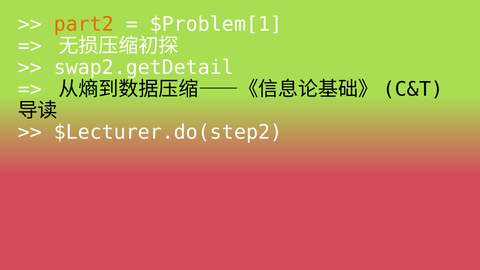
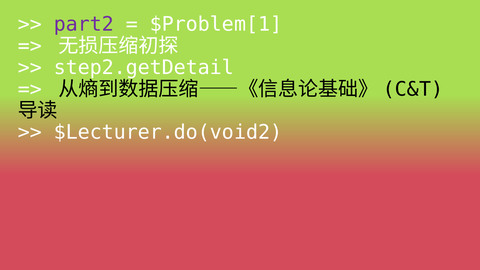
part2 colour: orange -> purple
swap2.getDetail: swap2.getDetail -> step2.getDetail
$Lecturer.do(step2: $Lecturer.do(step2 -> $Lecturer.do(void2
